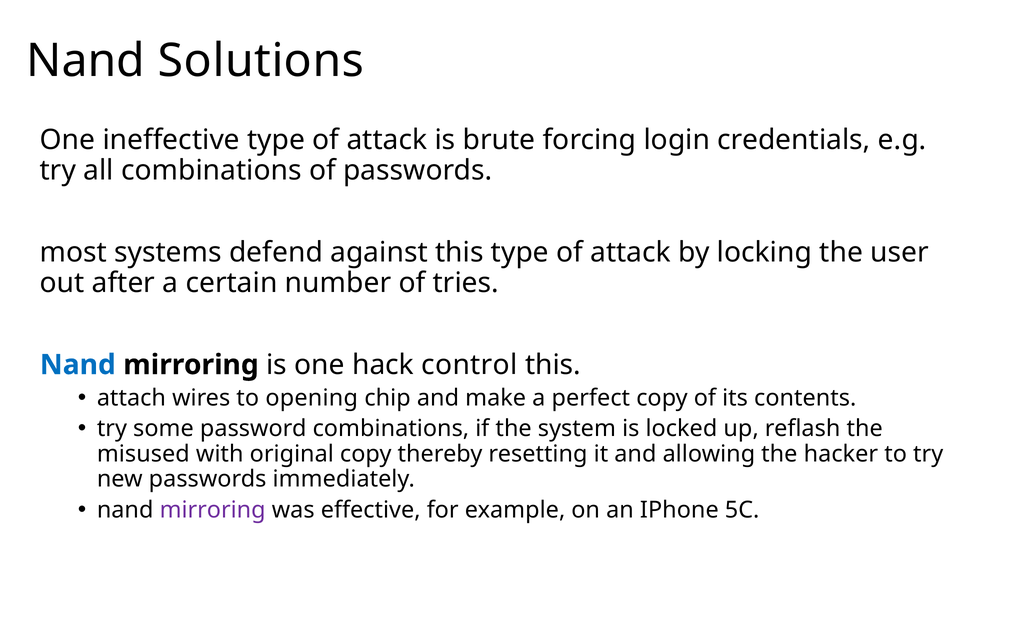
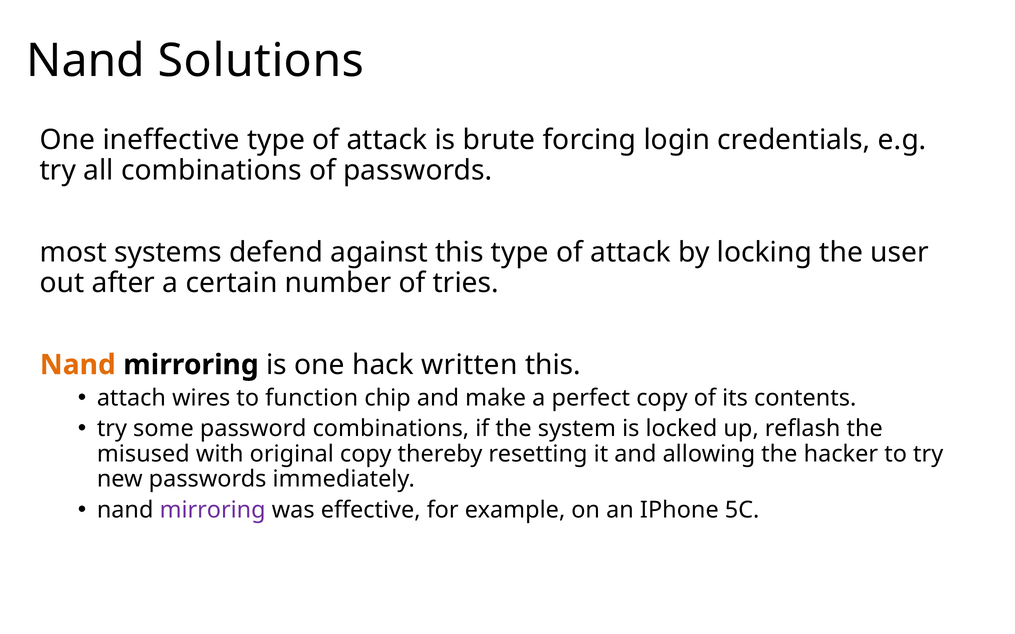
Nand at (78, 365) colour: blue -> orange
control: control -> written
opening: opening -> function
